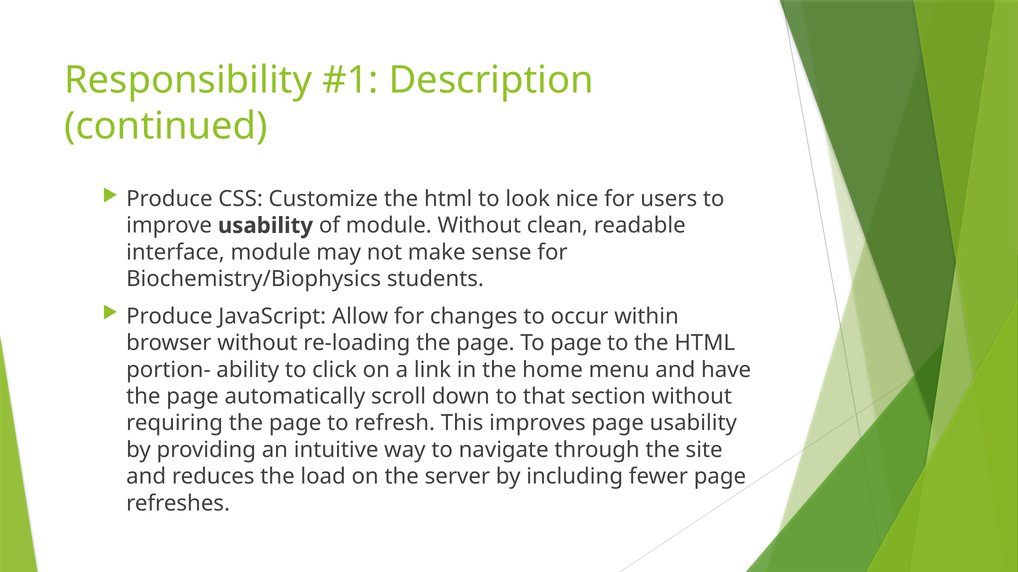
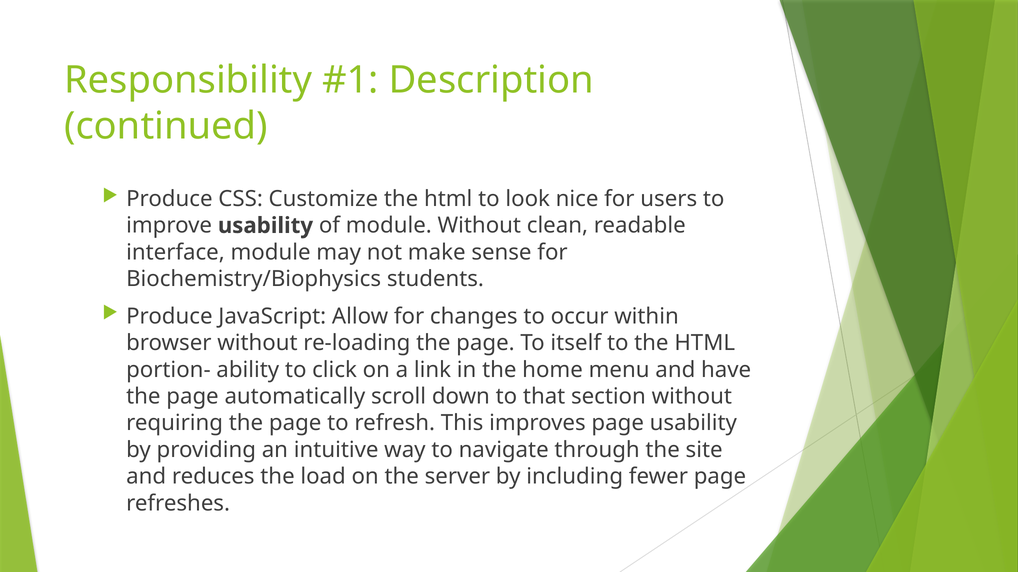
To page: page -> itself
